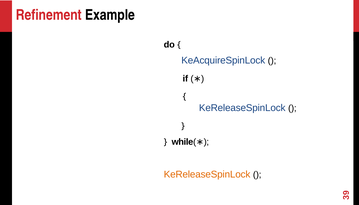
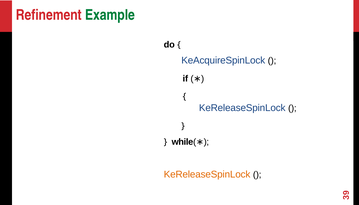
Example colour: black -> green
